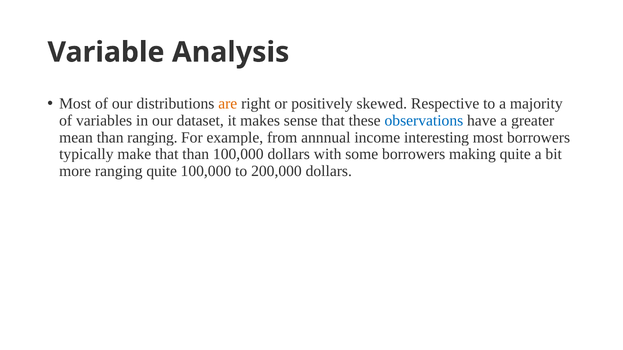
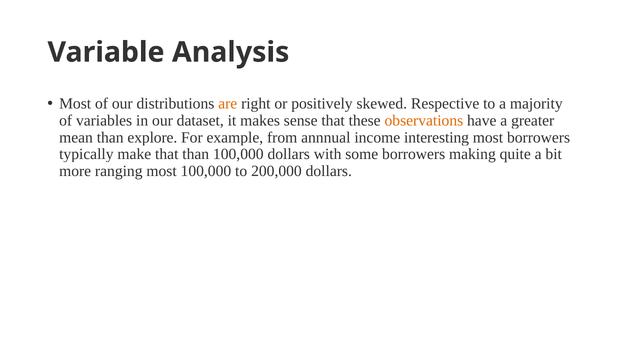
observations colour: blue -> orange
than ranging: ranging -> explore
ranging quite: quite -> most
